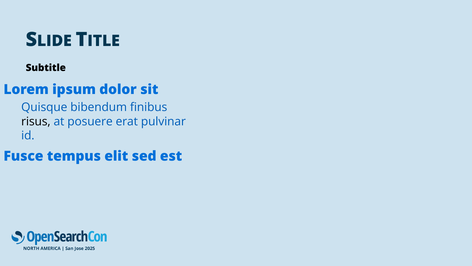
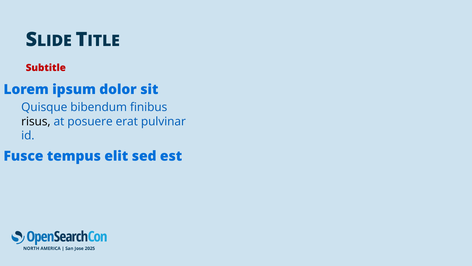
Subtitle colour: black -> red
